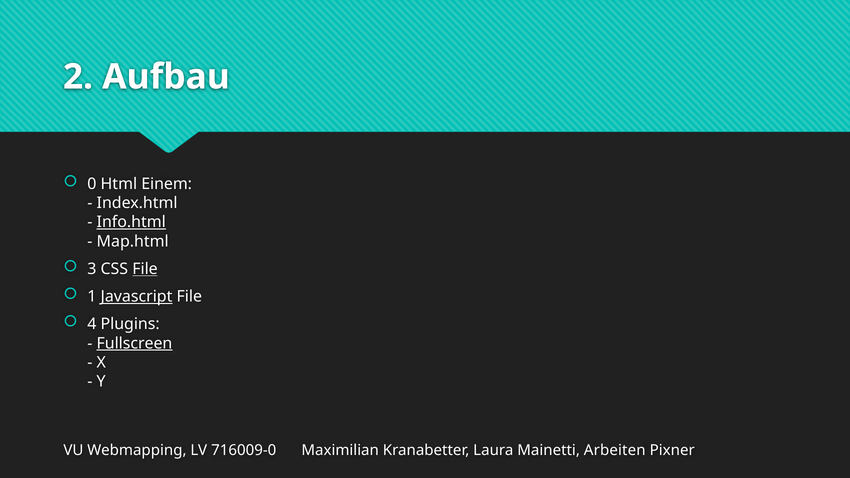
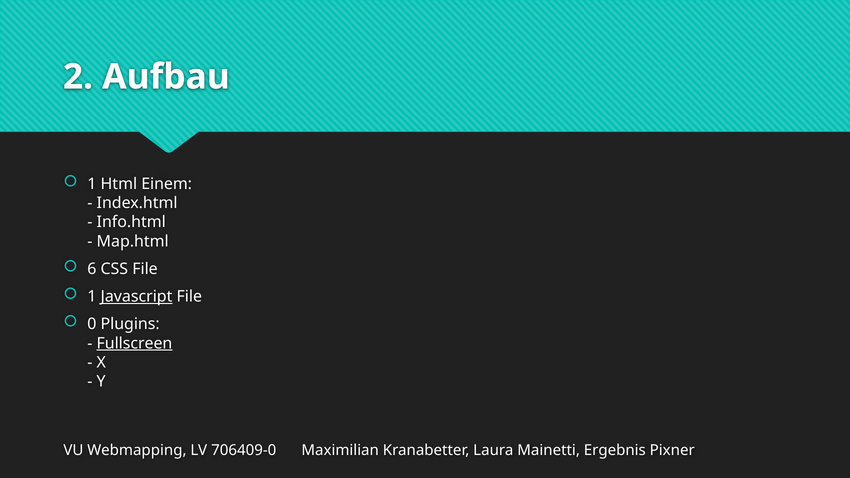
0 at (92, 184): 0 -> 1
Info.html underline: present -> none
3: 3 -> 6
File at (145, 269) underline: present -> none
4: 4 -> 0
716009-0: 716009-0 -> 706409-0
Arbeiten: Arbeiten -> Ergebnis
